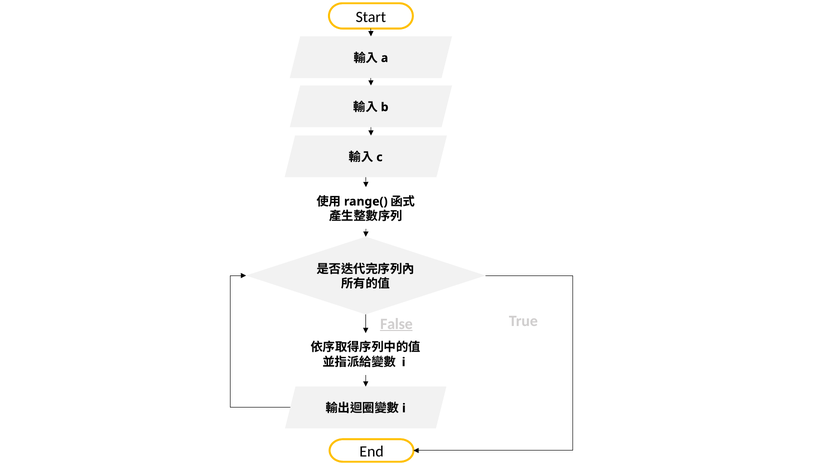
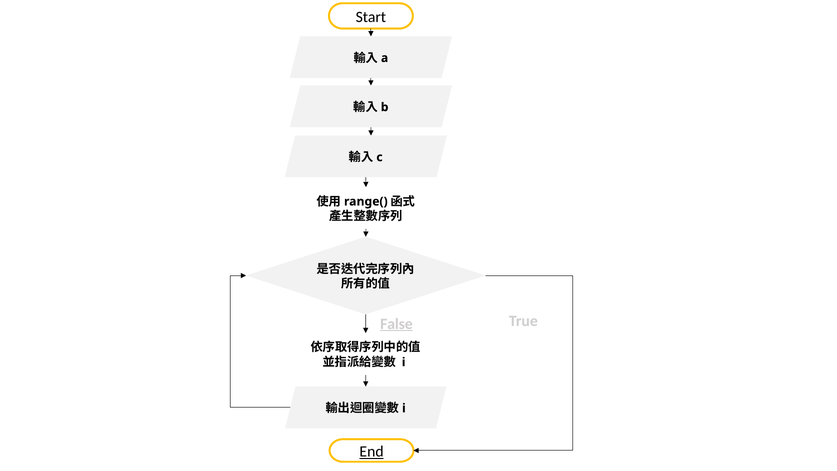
End underline: none -> present
